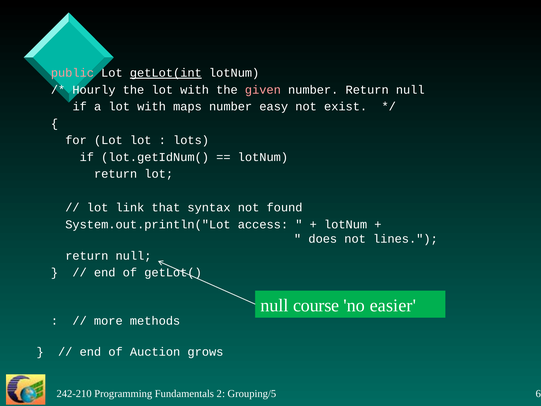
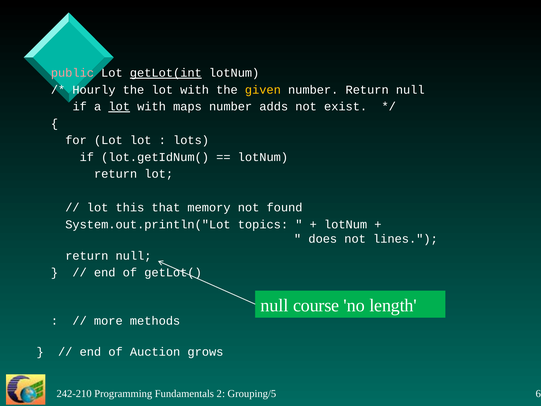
given colour: pink -> yellow
lot at (119, 107) underline: none -> present
easy: easy -> adds
link: link -> this
syntax: syntax -> memory
access: access -> topics
easier: easier -> length
